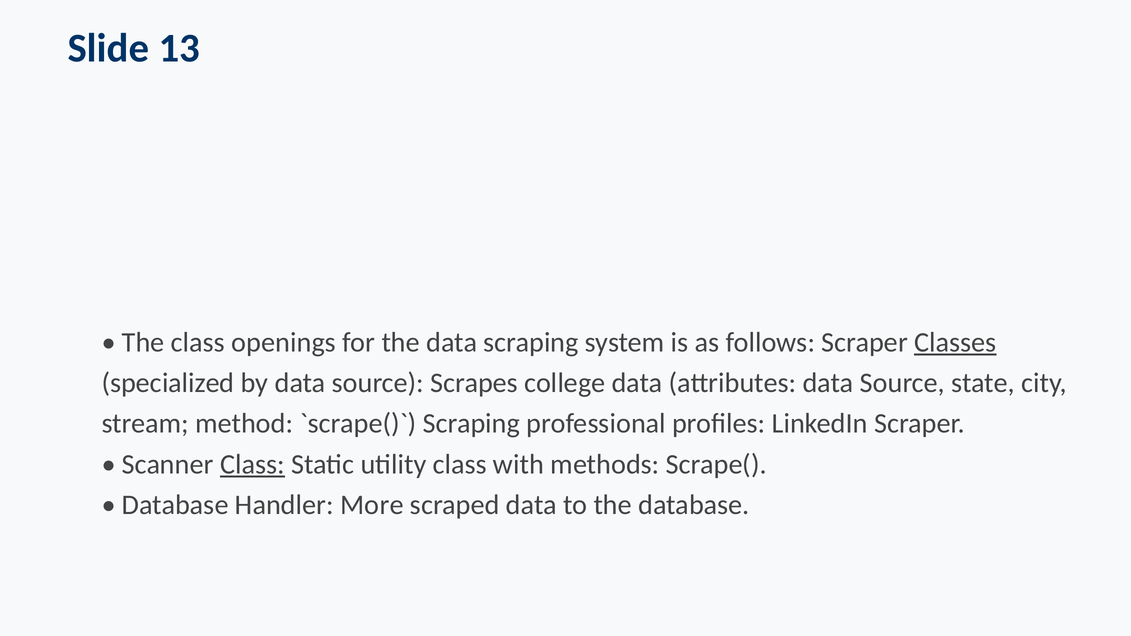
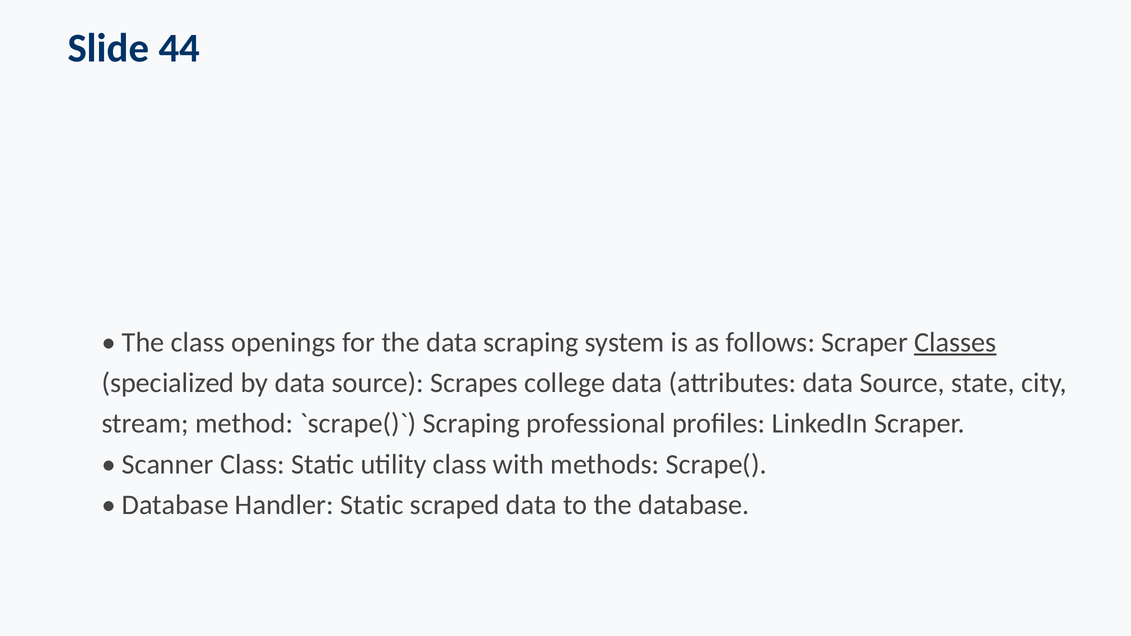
13: 13 -> 44
Class at (252, 464) underline: present -> none
Handler More: More -> Static
